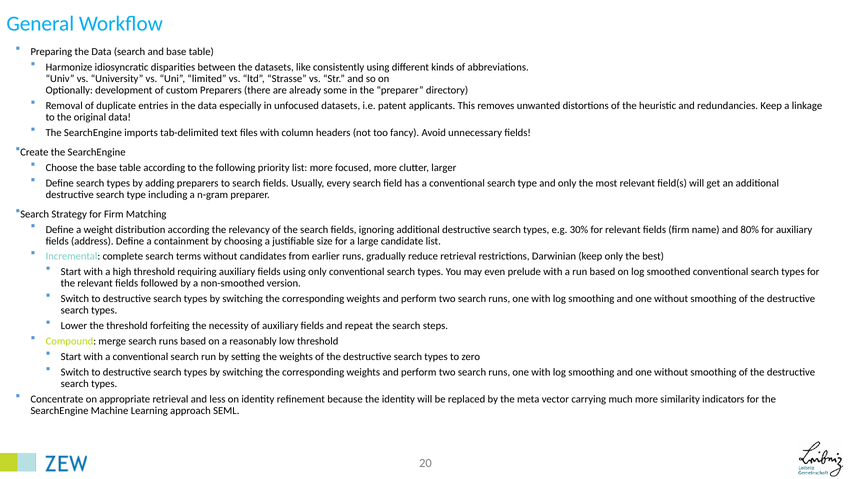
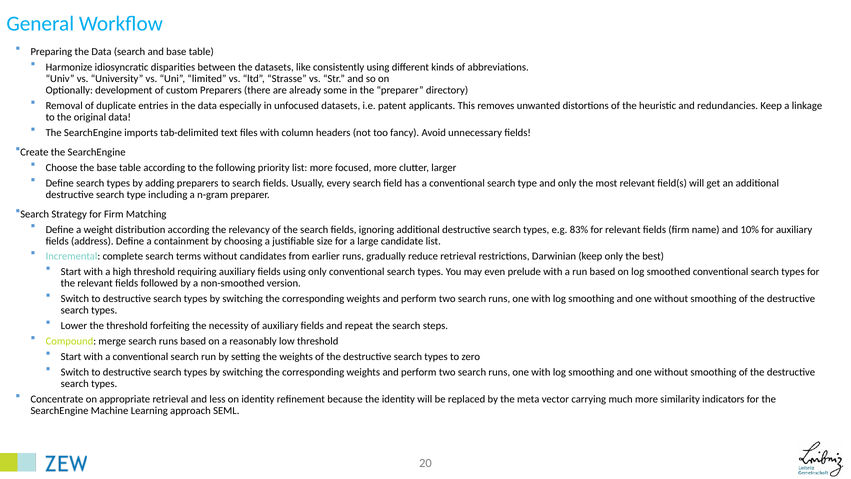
30%: 30% -> 83%
80%: 80% -> 10%
